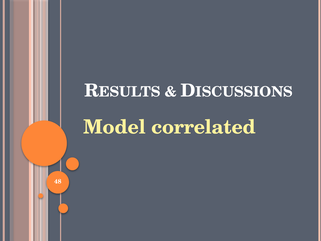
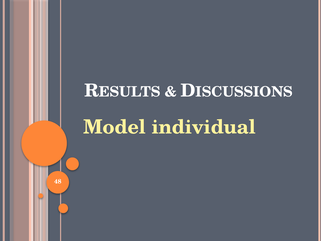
correlated: correlated -> individual
